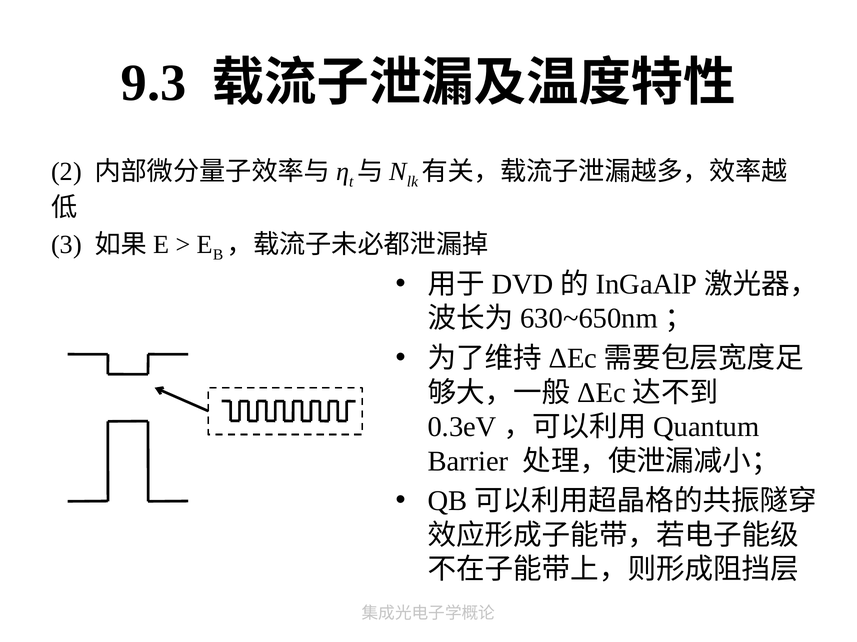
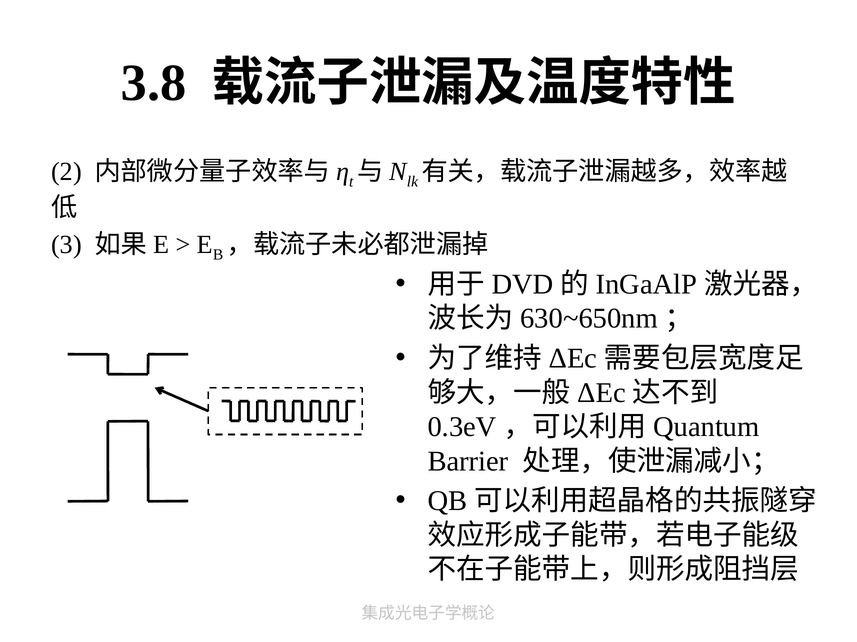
9.3: 9.3 -> 3.8
